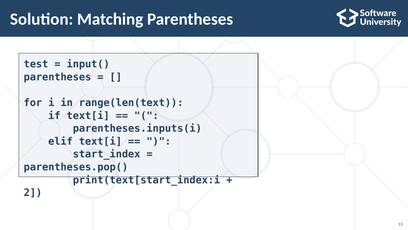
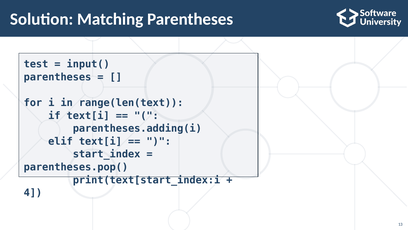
parentheses.inputs(i: parentheses.inputs(i -> parentheses.adding(i
2: 2 -> 4
